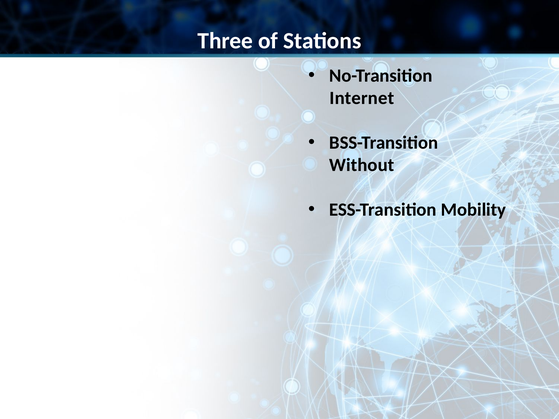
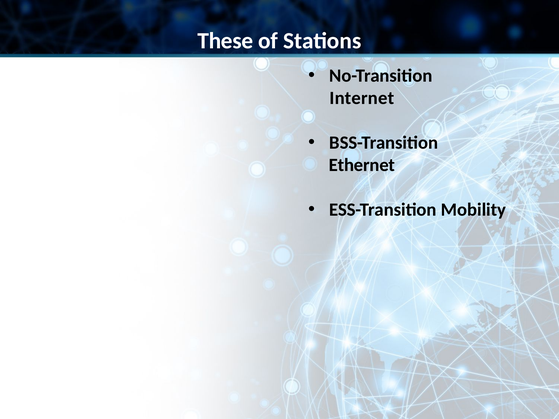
Three: Three -> These
Without: Without -> Ethernet
